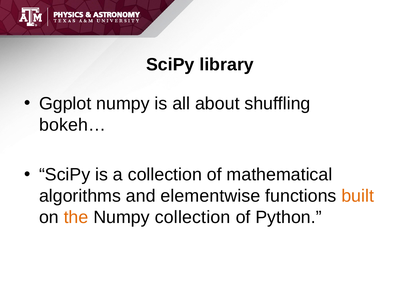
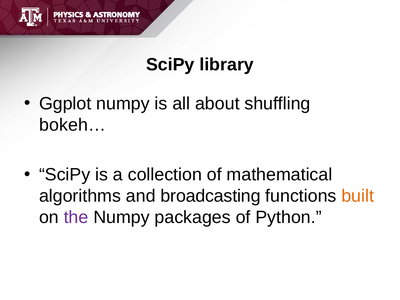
elementwise: elementwise -> broadcasting
the colour: orange -> purple
Numpy collection: collection -> packages
